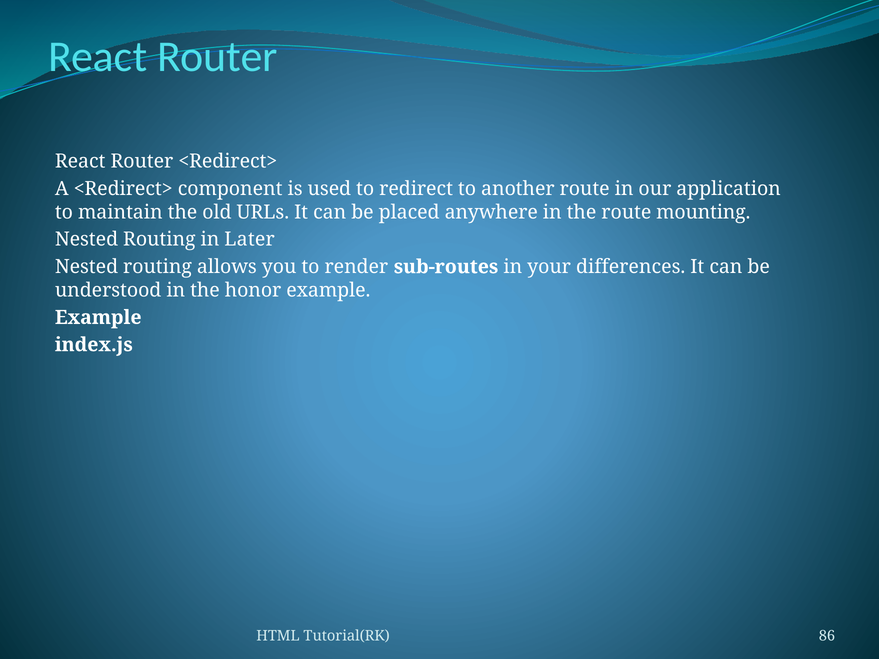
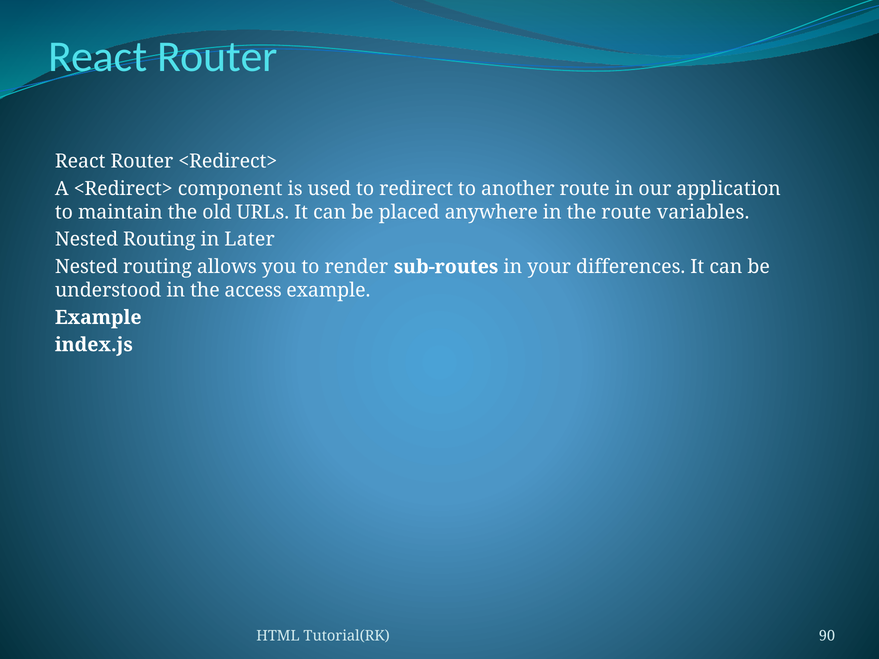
mounting: mounting -> variables
honor: honor -> access
86: 86 -> 90
